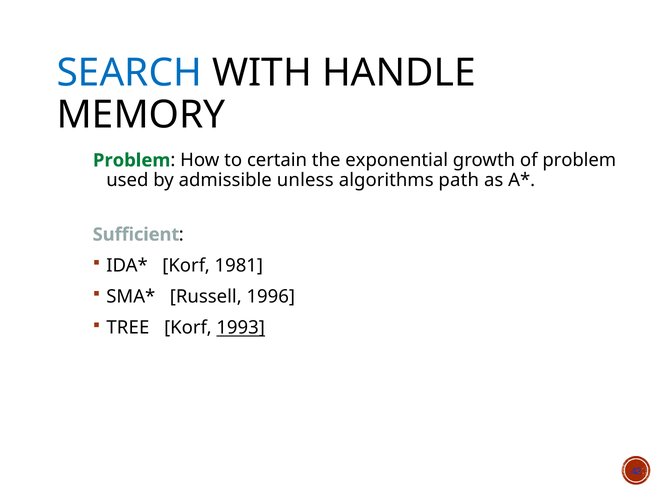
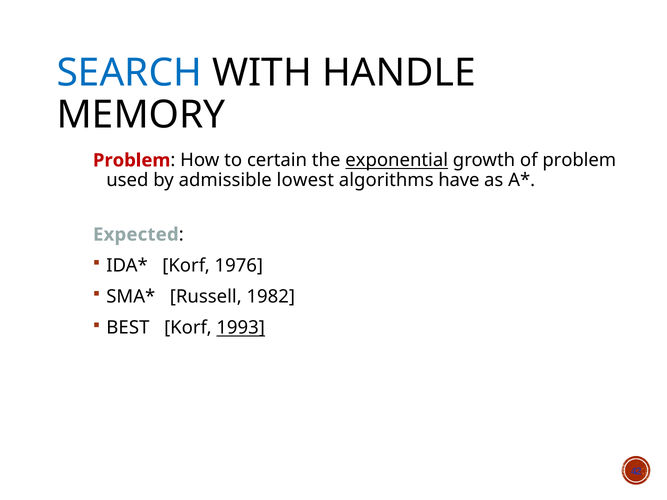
Problem at (132, 160) colour: green -> red
exponential underline: none -> present
unless: unless -> lowest
path: path -> have
Sufficient: Sufficient -> Expected
1981: 1981 -> 1976
1996: 1996 -> 1982
TREE: TREE -> BEST
